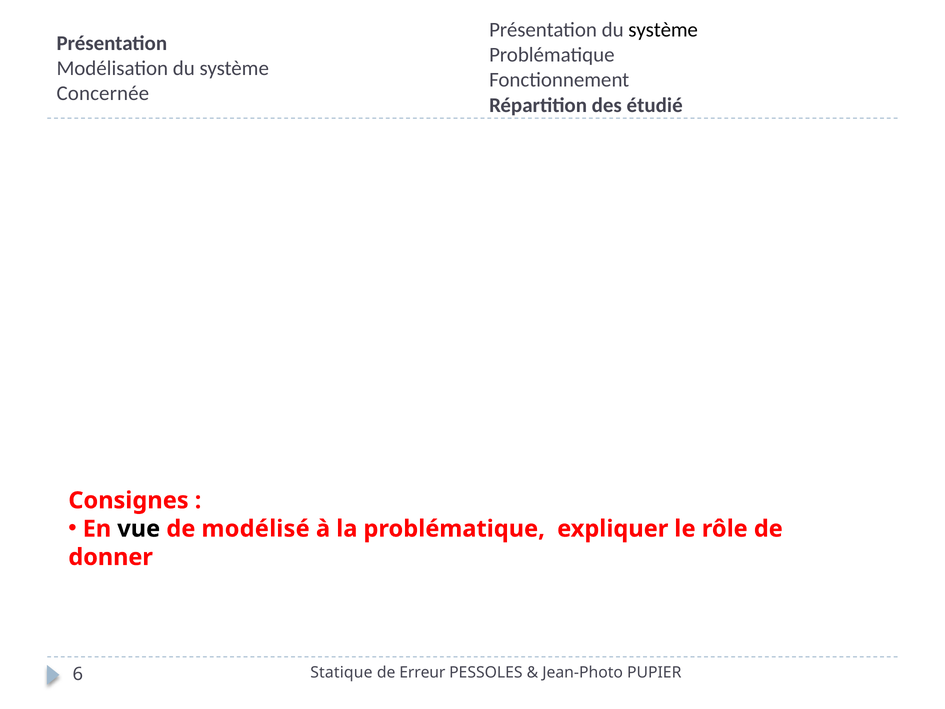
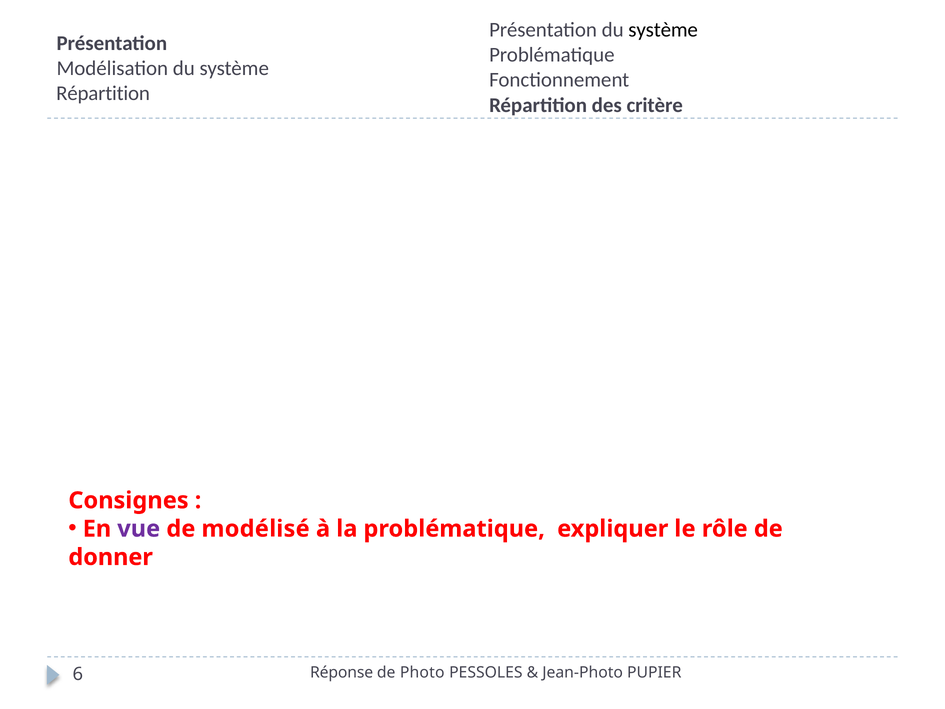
Concernée at (103, 93): Concernée -> Répartition
étudié: étudié -> critère
vue colour: black -> purple
Statique: Statique -> Réponse
Erreur: Erreur -> Photo
